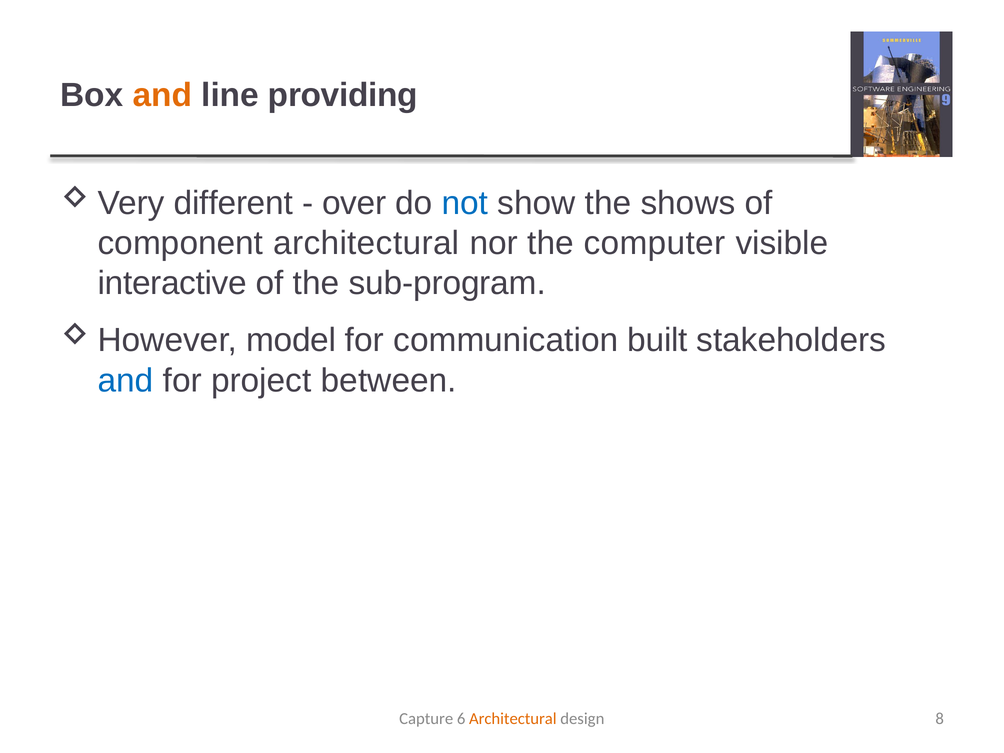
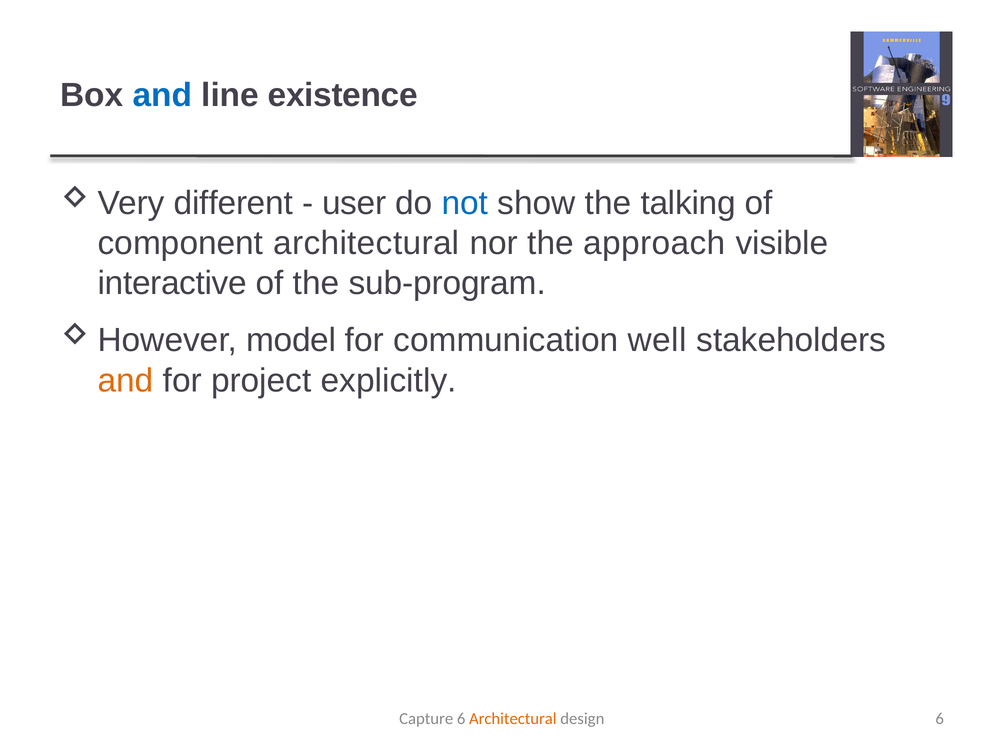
and at (162, 95) colour: orange -> blue
providing: providing -> existence
over: over -> user
shows: shows -> talking
computer: computer -> approach
built: built -> well
and at (126, 380) colour: blue -> orange
between: between -> explicitly
design 8: 8 -> 6
